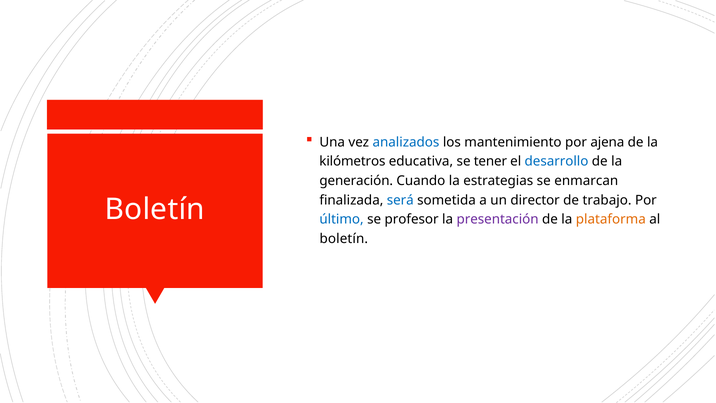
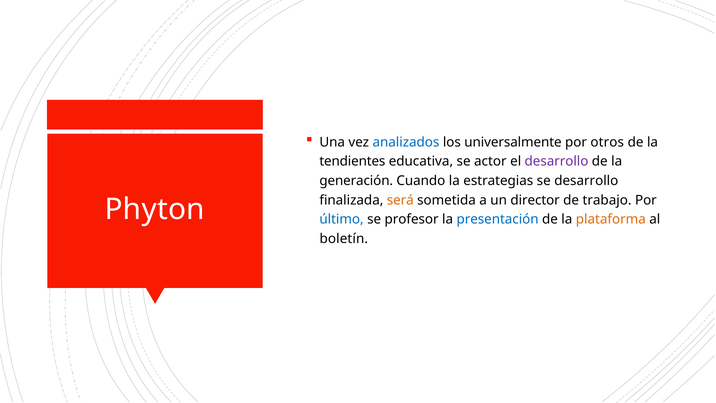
mantenimiento: mantenimiento -> universalmente
ajena: ajena -> otros
kilómetros: kilómetros -> tendientes
tener: tener -> actor
desarrollo at (557, 161) colour: blue -> purple
se enmarcan: enmarcan -> desarrollo
será colour: blue -> orange
Boletín at (155, 209): Boletín -> Phyton
presentación colour: purple -> blue
